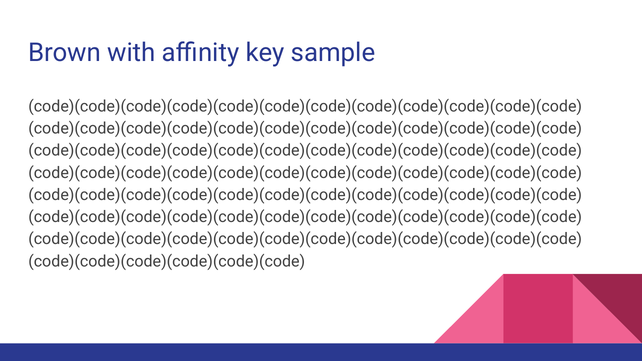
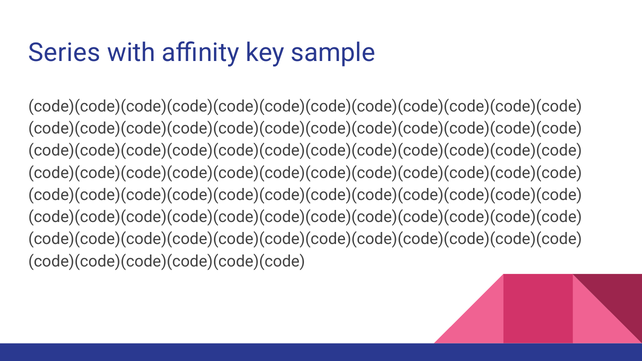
Brown: Brown -> Series
